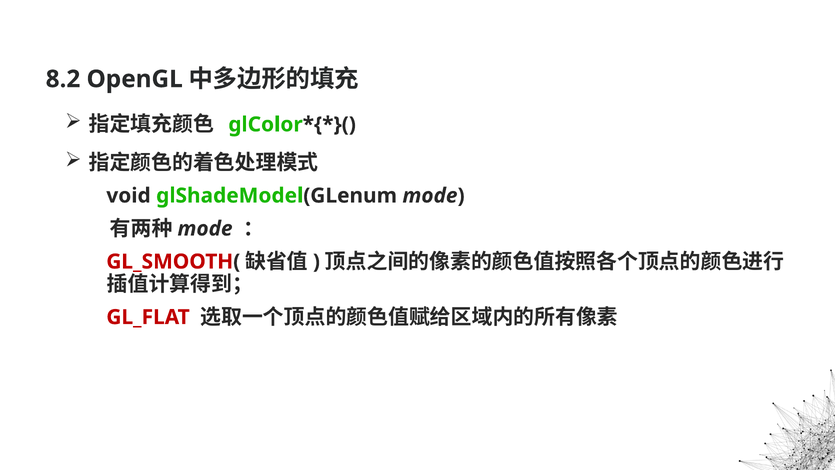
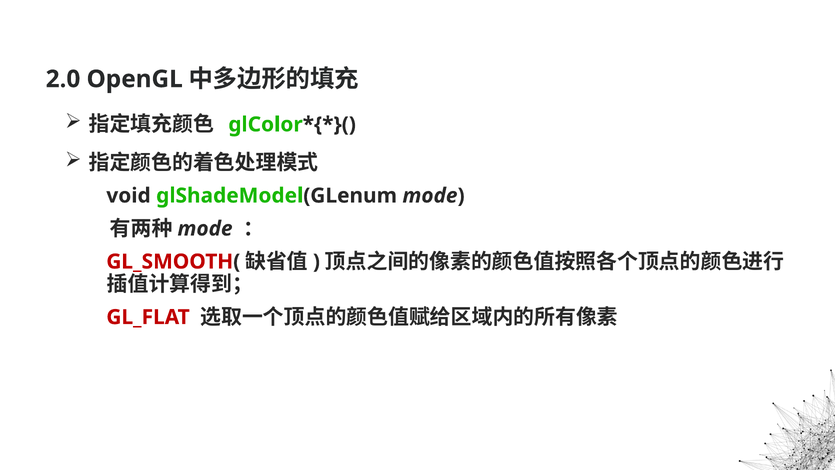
8.2: 8.2 -> 2.0
